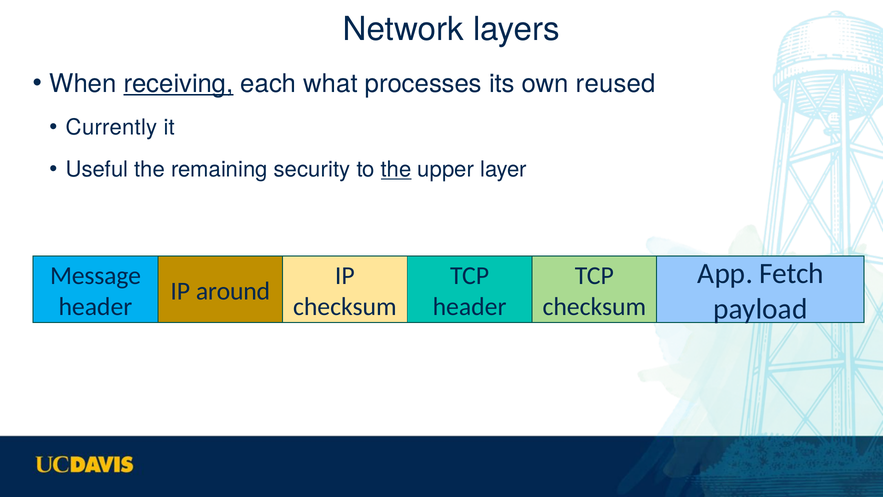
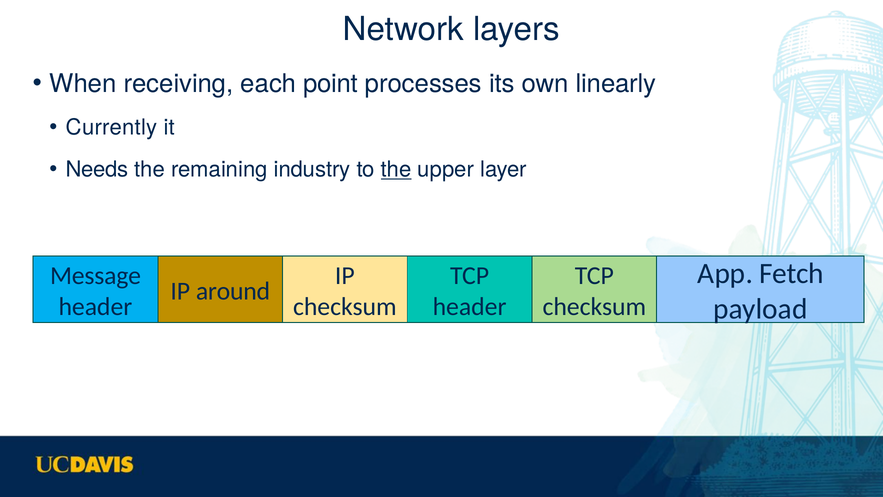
receiving underline: present -> none
what: what -> point
reused: reused -> linearly
Useful: Useful -> Needs
security: security -> industry
